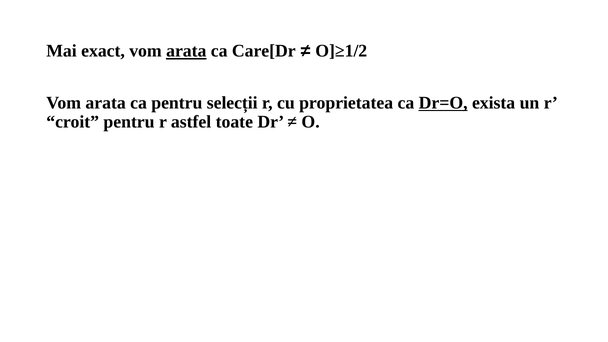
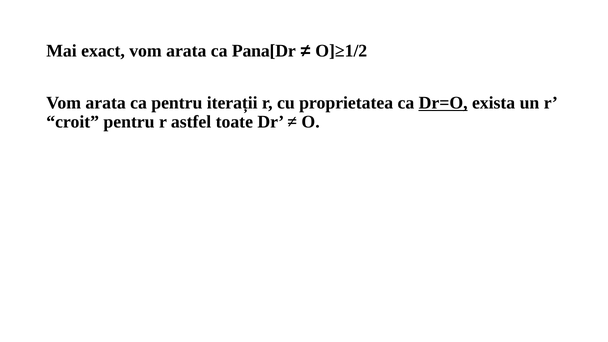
arata at (186, 51) underline: present -> none
Care[Dr: Care[Dr -> Pana[Dr
selecții: selecții -> iterații
